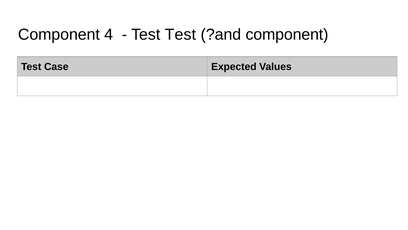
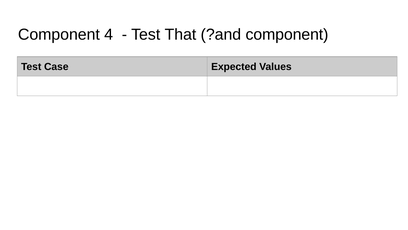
Test Test: Test -> That
